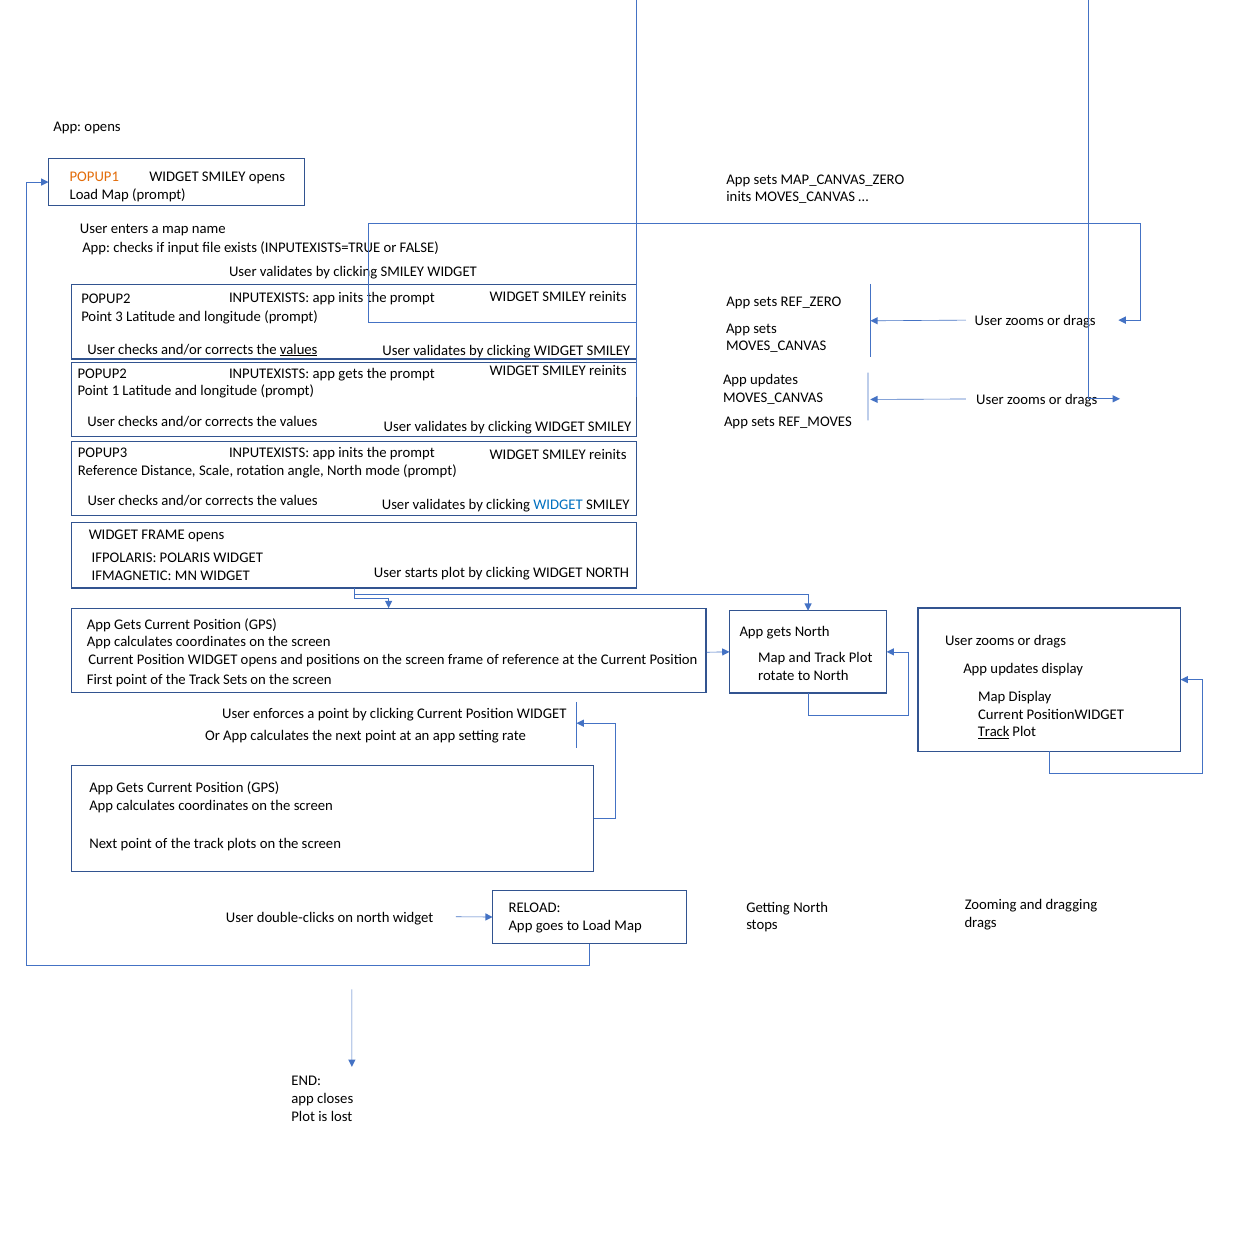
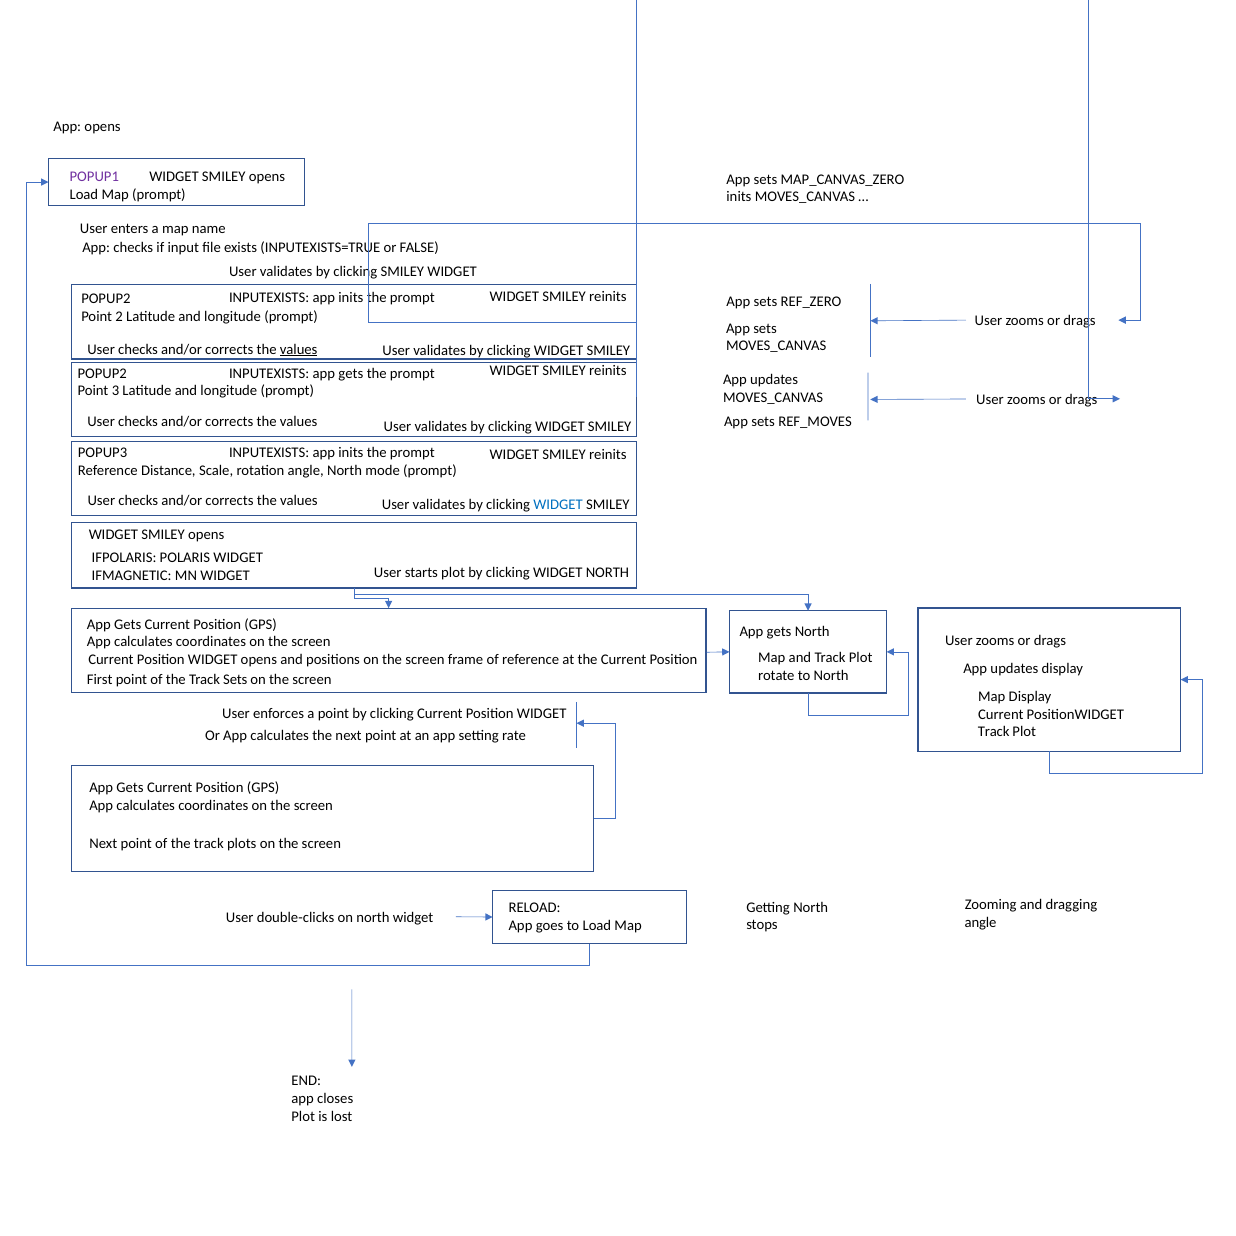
POPUP1 colour: orange -> purple
3: 3 -> 2
1: 1 -> 3
FRAME at (163, 535): FRAME -> SMILEY
Track at (994, 732) underline: present -> none
drags at (981, 922): drags -> angle
